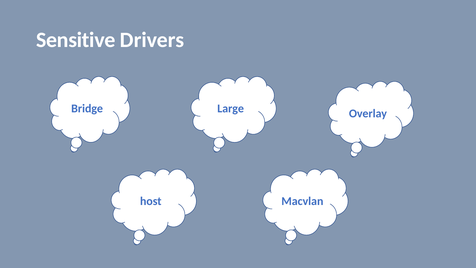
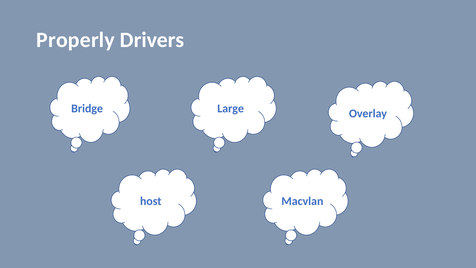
Sensitive: Sensitive -> Properly
